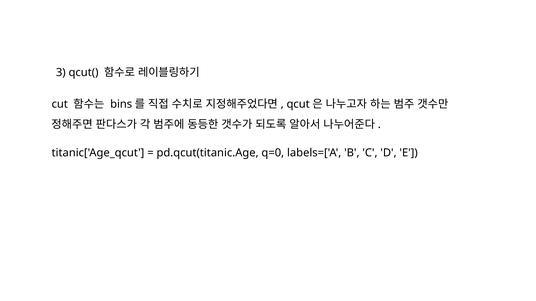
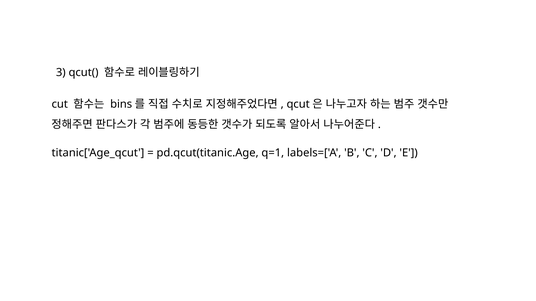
q=0: q=0 -> q=1
